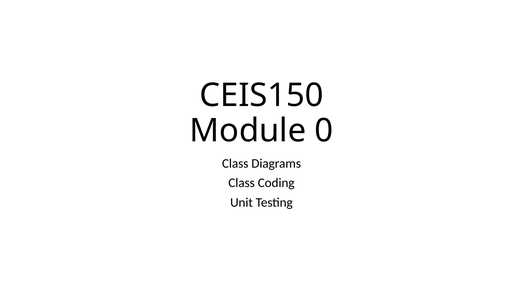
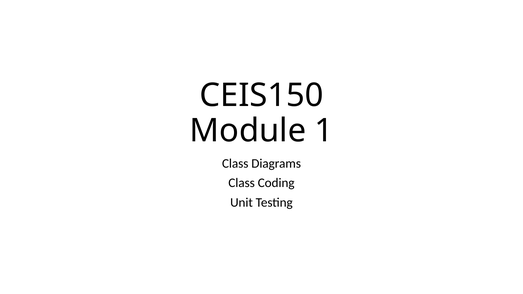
0: 0 -> 1
